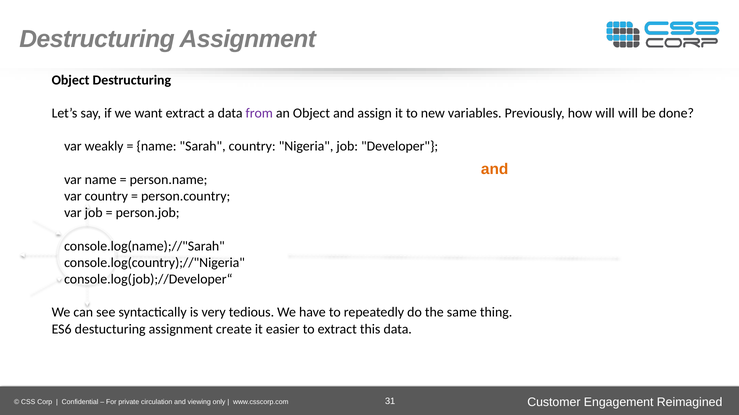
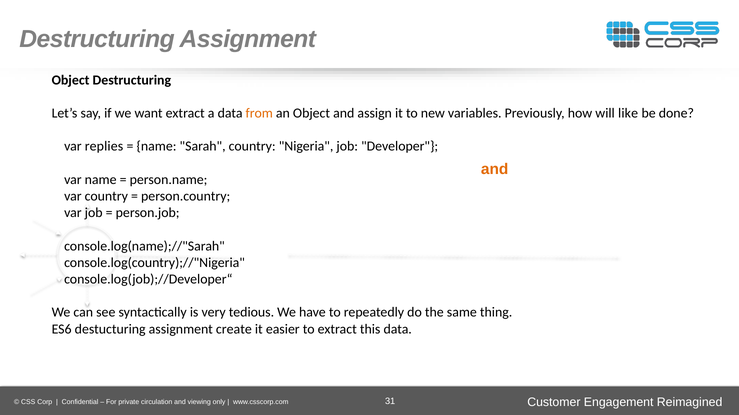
from colour: purple -> orange
will will: will -> like
weakly: weakly -> replies
